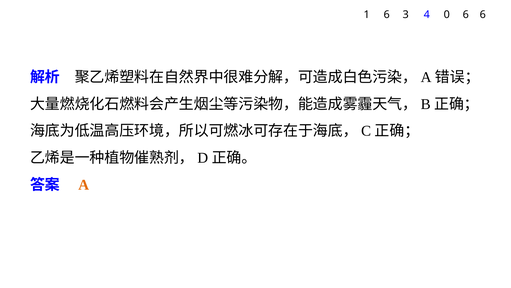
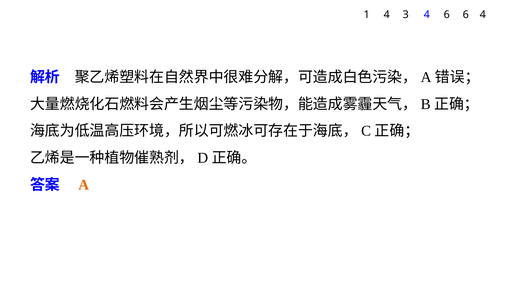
1 6: 6 -> 4
4 0: 0 -> 6
6 6: 6 -> 4
